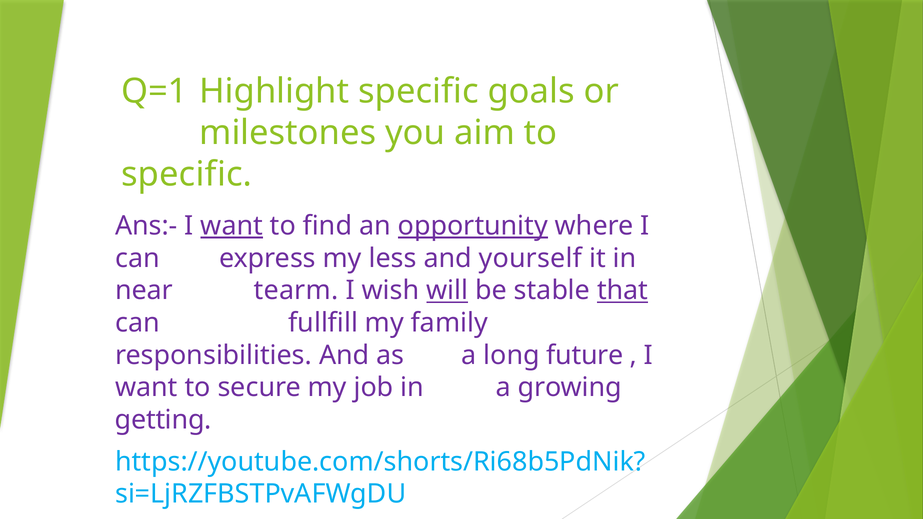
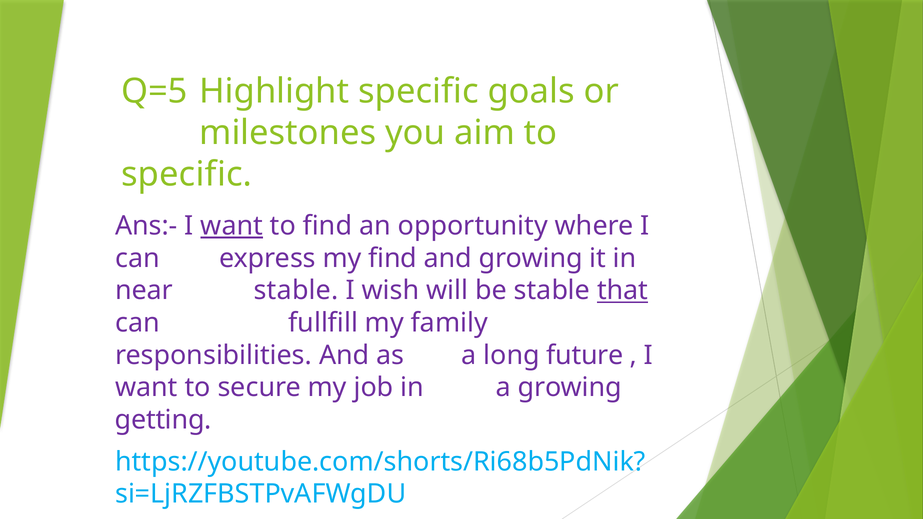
Q=1: Q=1 -> Q=5
opportunity underline: present -> none
my less: less -> find
and yourself: yourself -> growing
near tearm: tearm -> stable
will underline: present -> none
